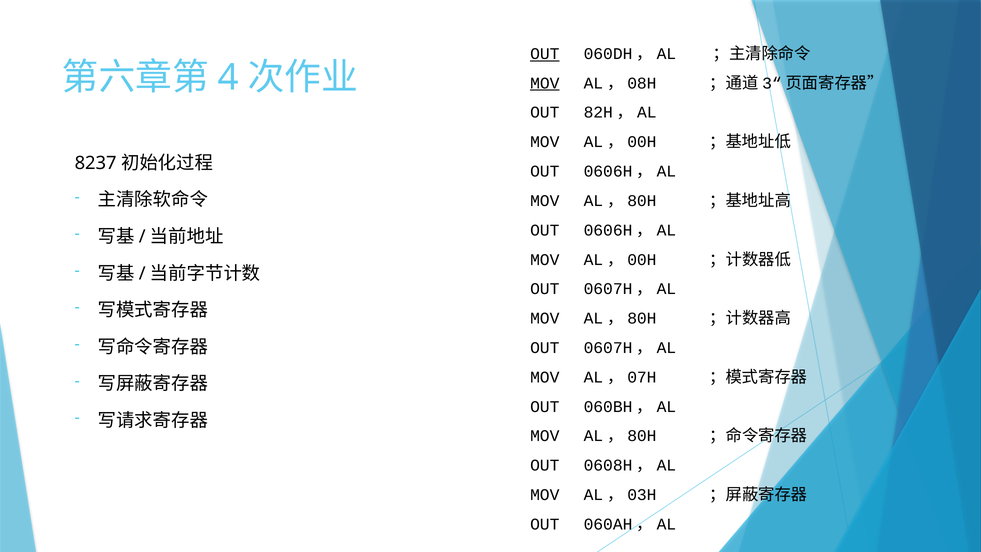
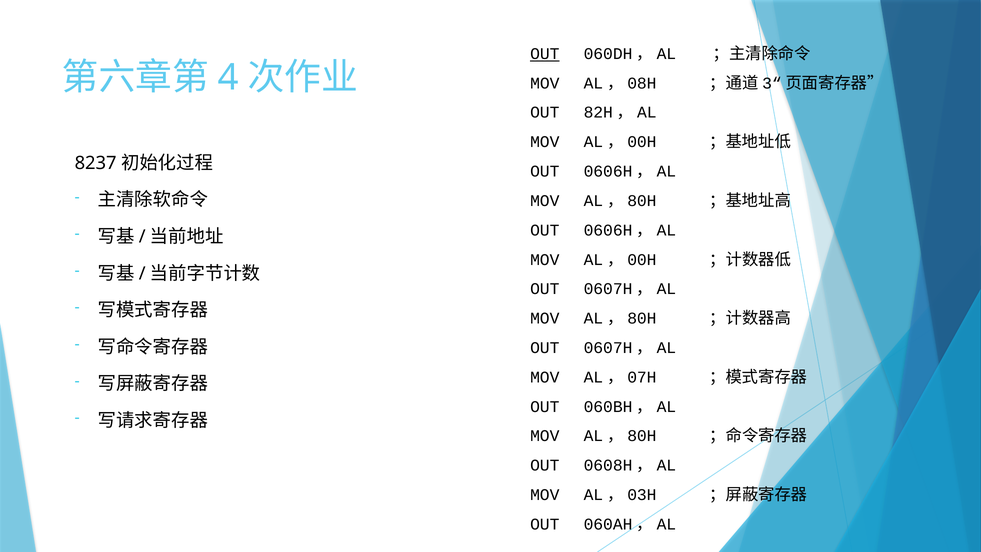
MOV at (545, 83) underline: present -> none
